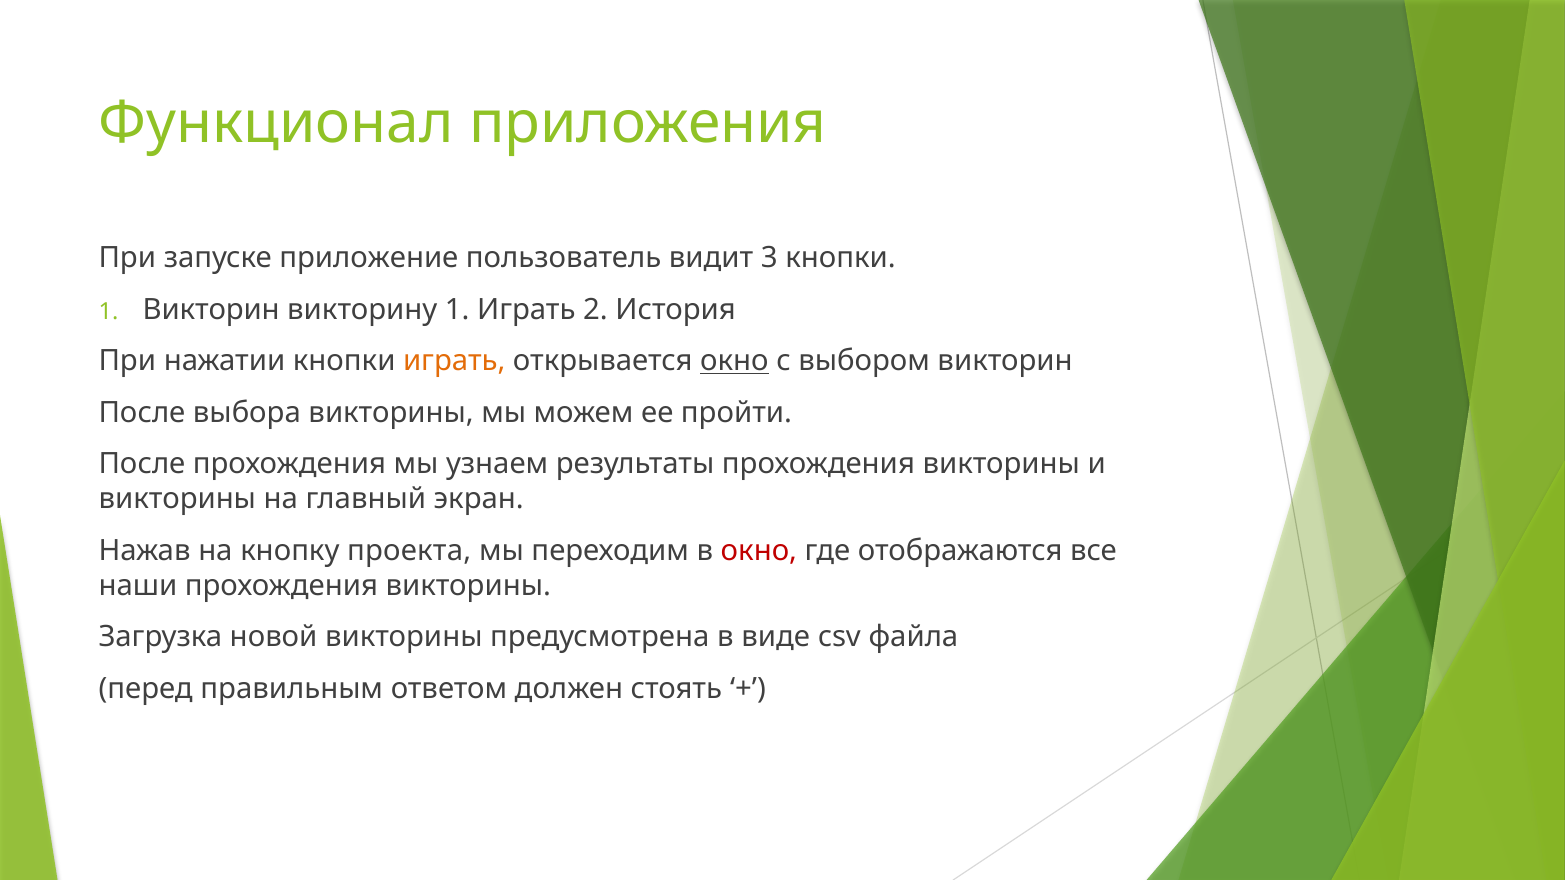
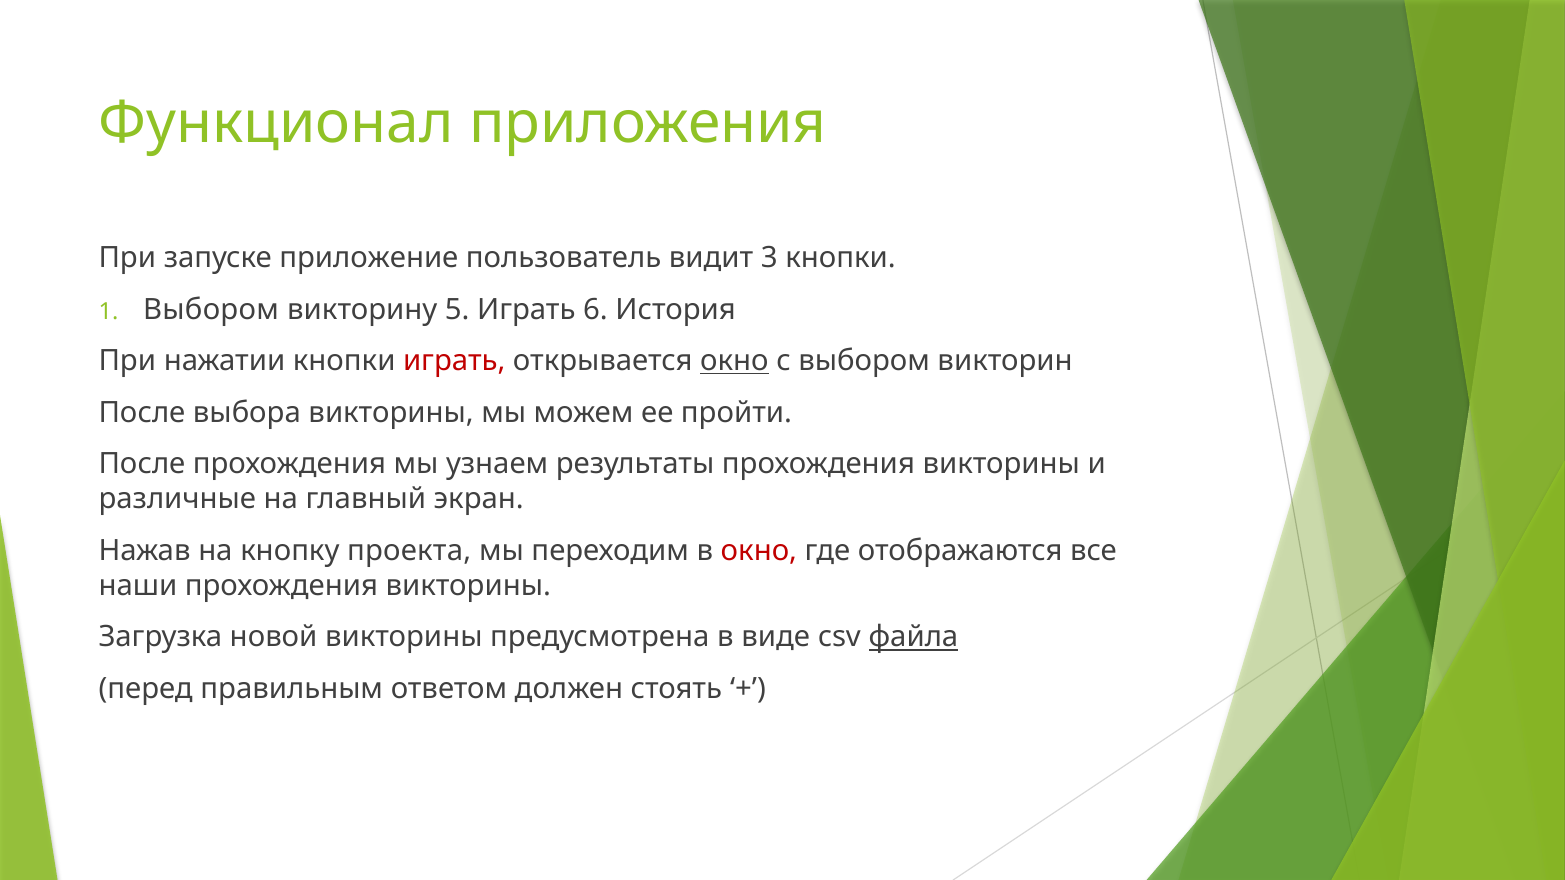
Викторин at (211, 309): Викторин -> Выбором
викторину 1: 1 -> 5
2: 2 -> 6
играть at (454, 361) colour: orange -> red
викторины at (177, 499): викторины -> различные
файла underline: none -> present
